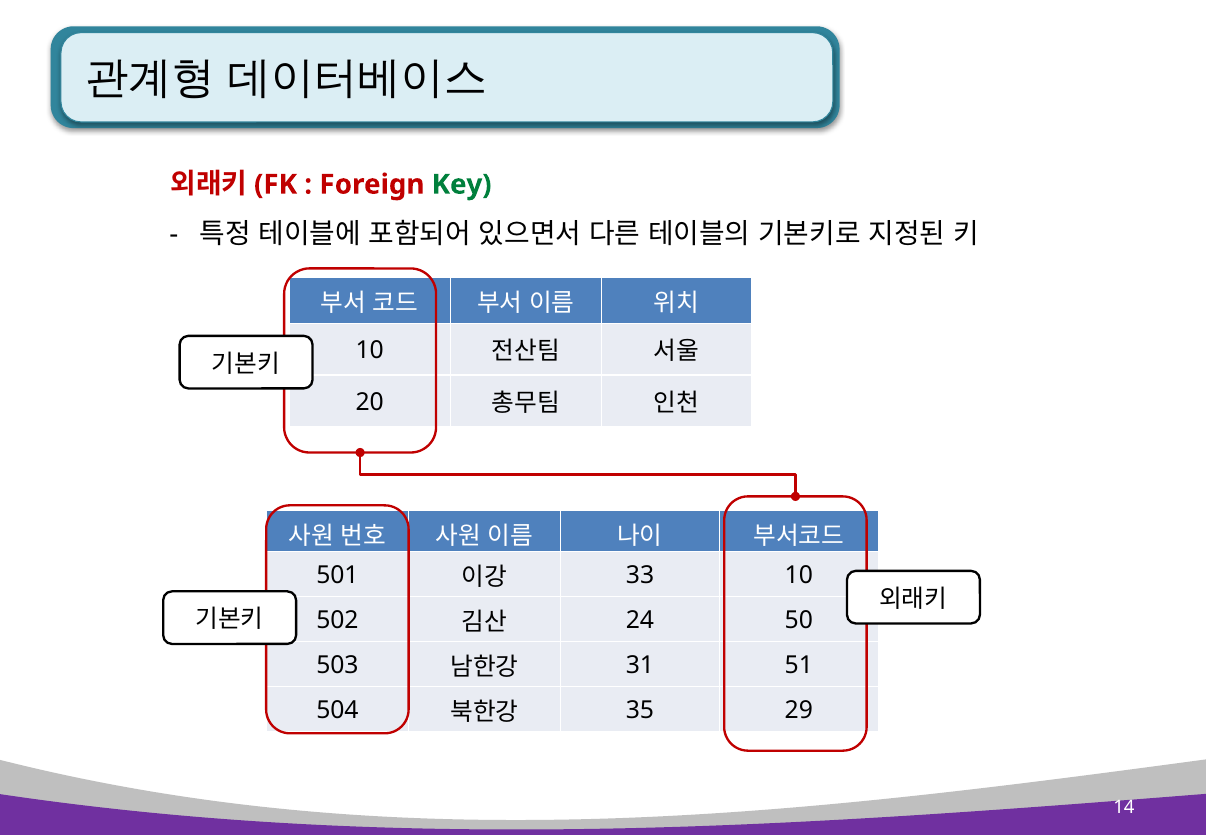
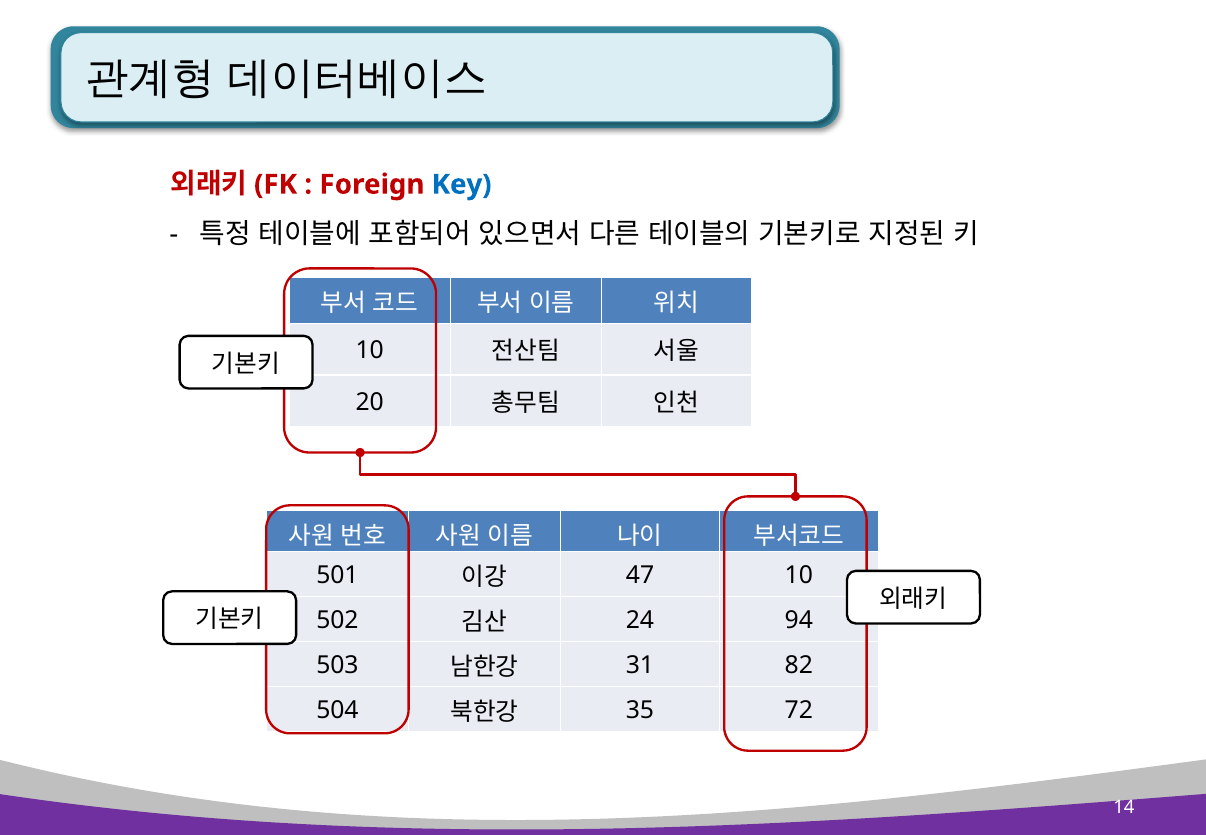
Key colour: green -> blue
33: 33 -> 47
50: 50 -> 94
51: 51 -> 82
29: 29 -> 72
